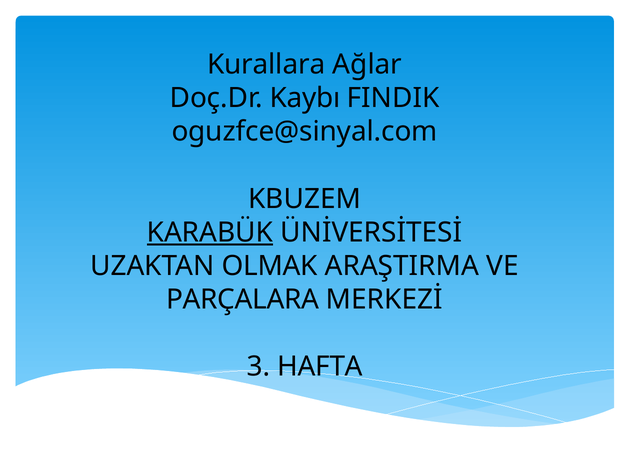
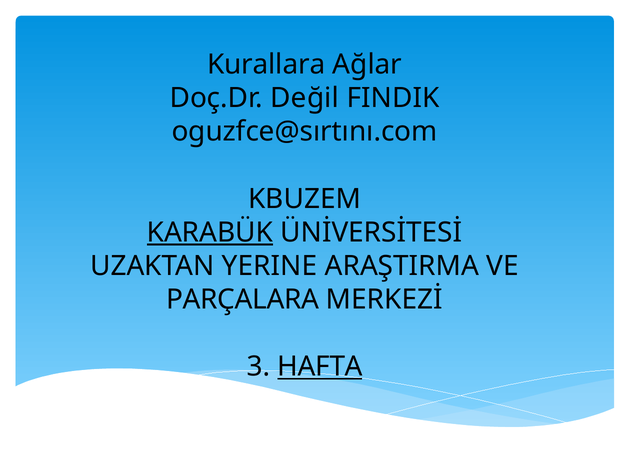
Kaybı: Kaybı -> Değil
oguzfce@sinyal.com: oguzfce@sinyal.com -> oguzfce@sırtını.com
OLMAK: OLMAK -> YERINE
HAFTA underline: none -> present
